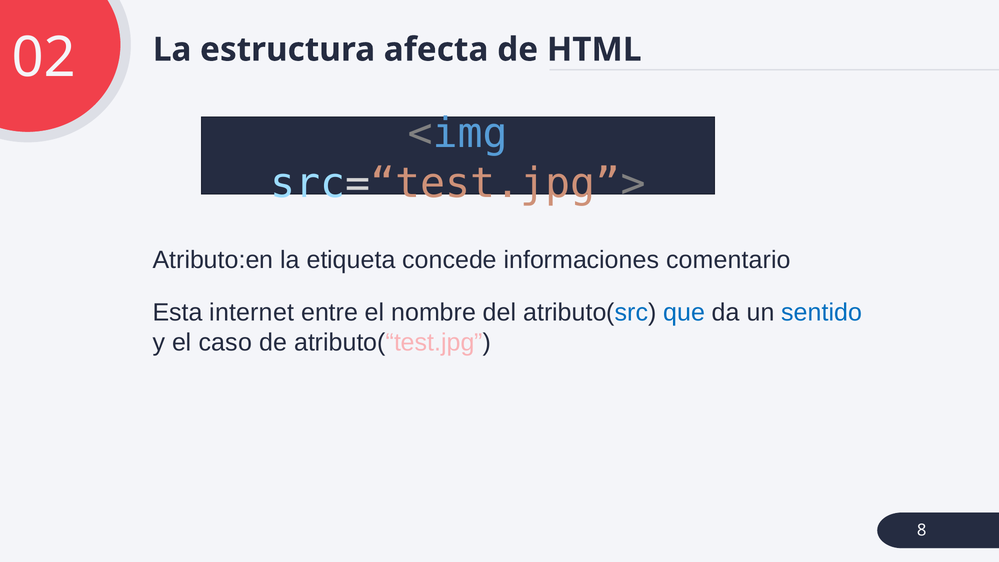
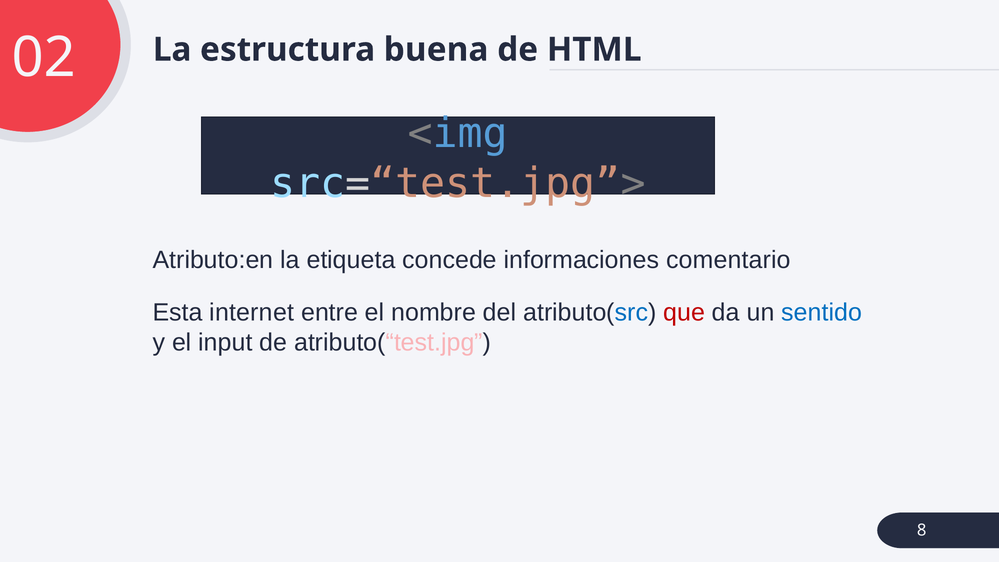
afecta: afecta -> buena
que colour: blue -> red
caso: caso -> input
